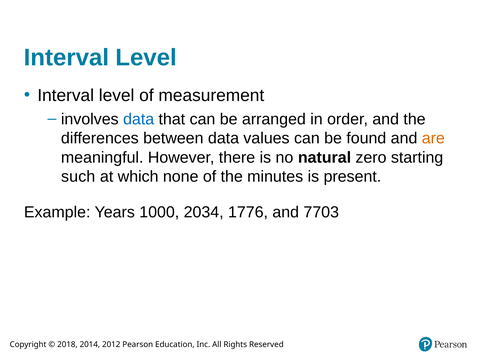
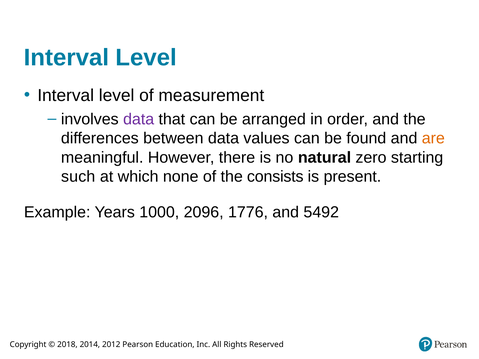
data at (139, 119) colour: blue -> purple
minutes: minutes -> consists
2034: 2034 -> 2096
7703: 7703 -> 5492
